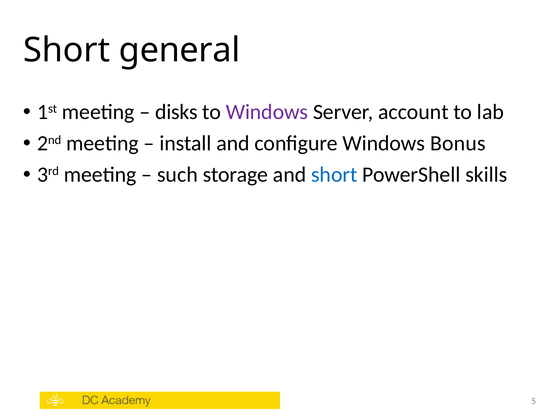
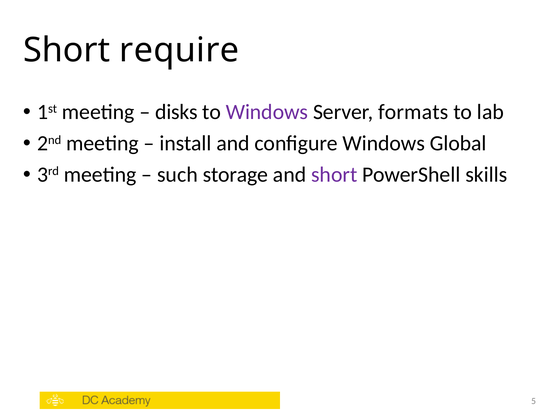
general: general -> require
account: account -> formats
Bonus: Bonus -> Global
short at (334, 175) colour: blue -> purple
